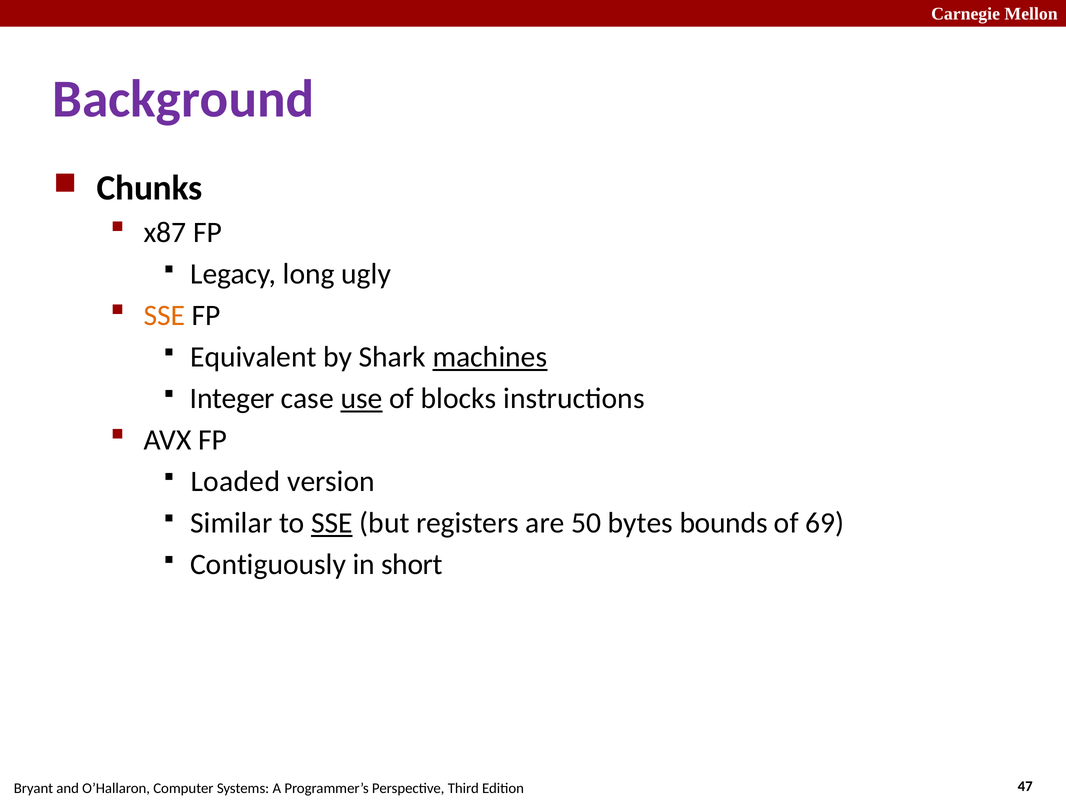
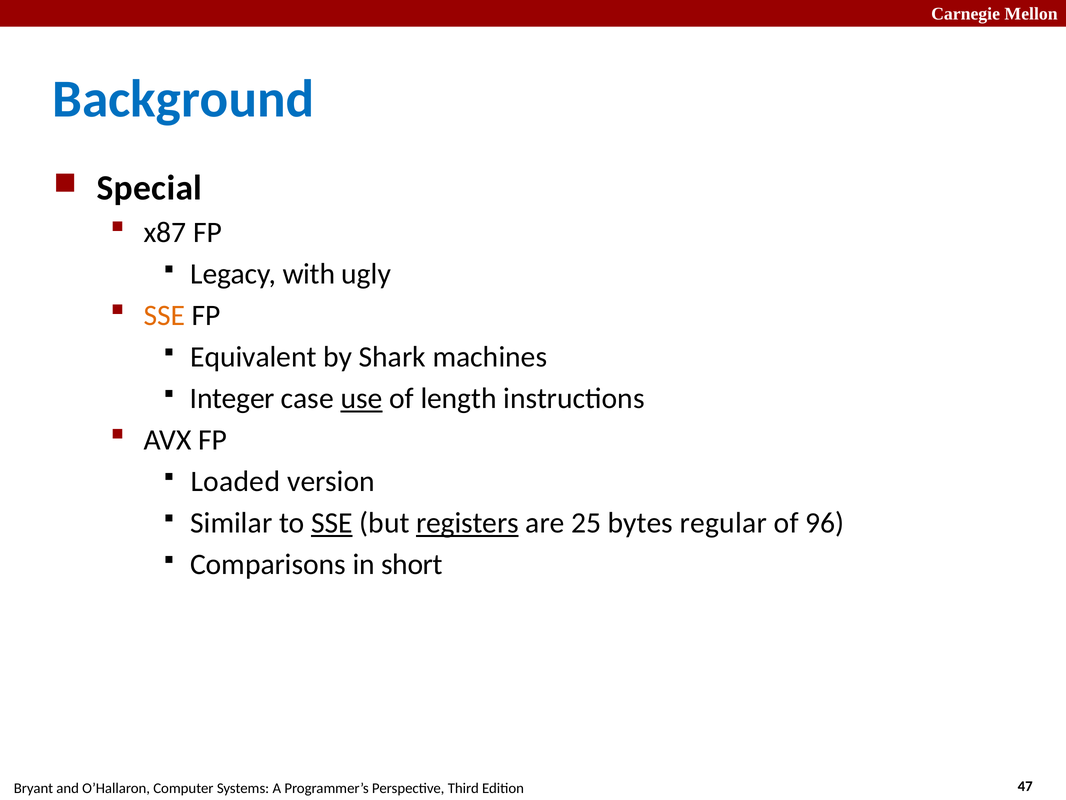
Background colour: purple -> blue
Chunks: Chunks -> Special
long: long -> with
machines underline: present -> none
blocks: blocks -> length
registers underline: none -> present
50: 50 -> 25
bounds: bounds -> regular
69: 69 -> 96
Contiguously: Contiguously -> Comparisons
